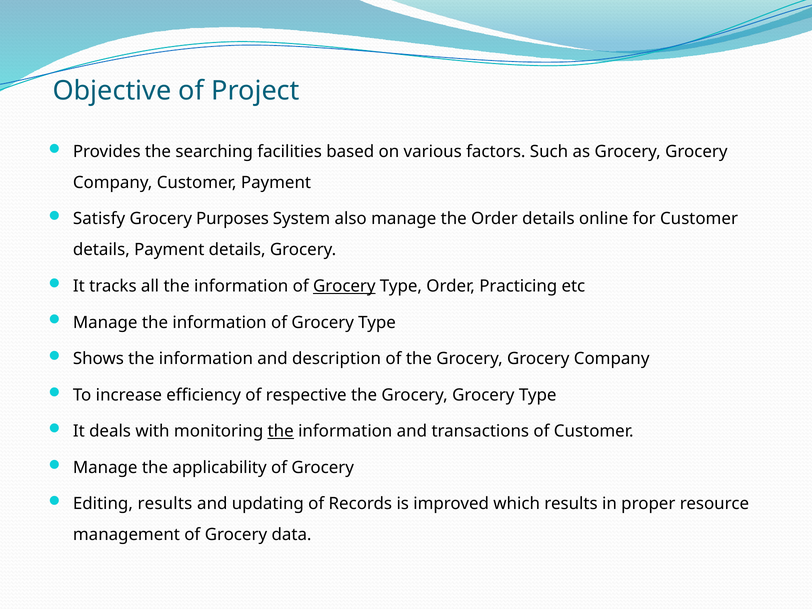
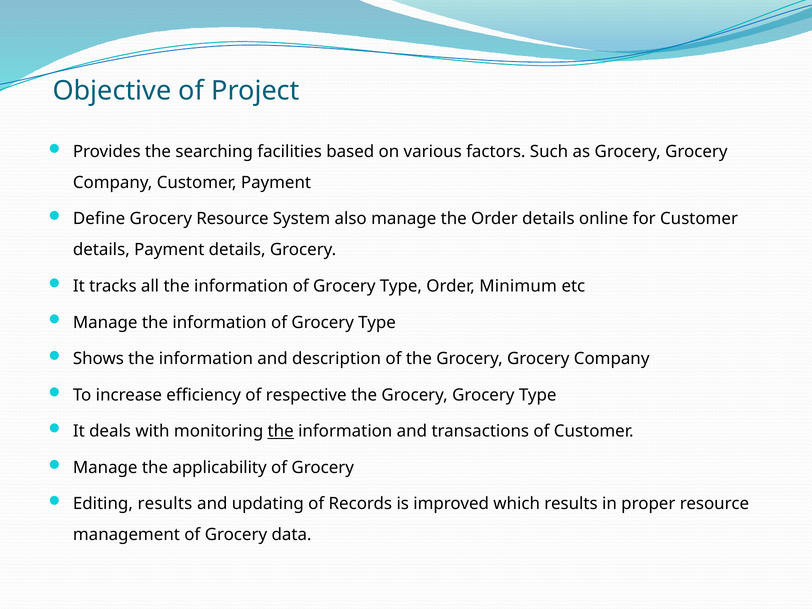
Satisfy: Satisfy -> Define
Grocery Purposes: Purposes -> Resource
Grocery at (344, 286) underline: present -> none
Practicing: Practicing -> Minimum
